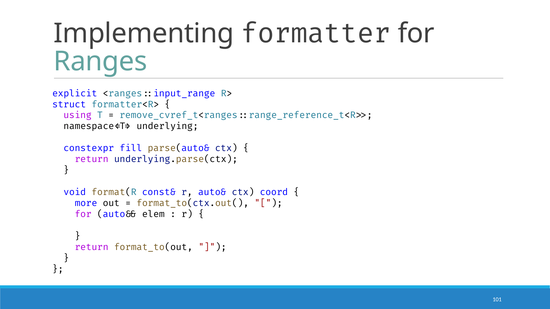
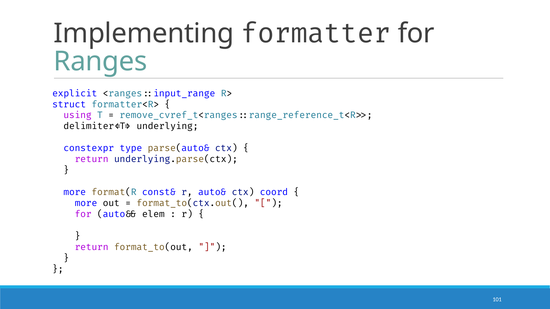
namespace<T>: namespace<T> -> delimiter<T>
fill: fill -> type
void at (75, 192): void -> more
